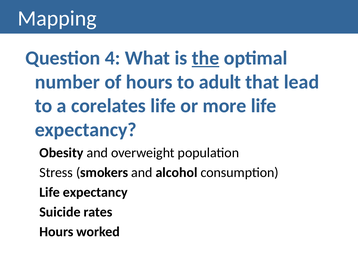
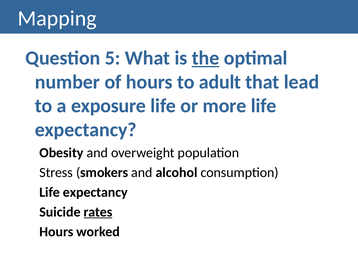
4: 4 -> 5
corelates: corelates -> exposure
rates underline: none -> present
